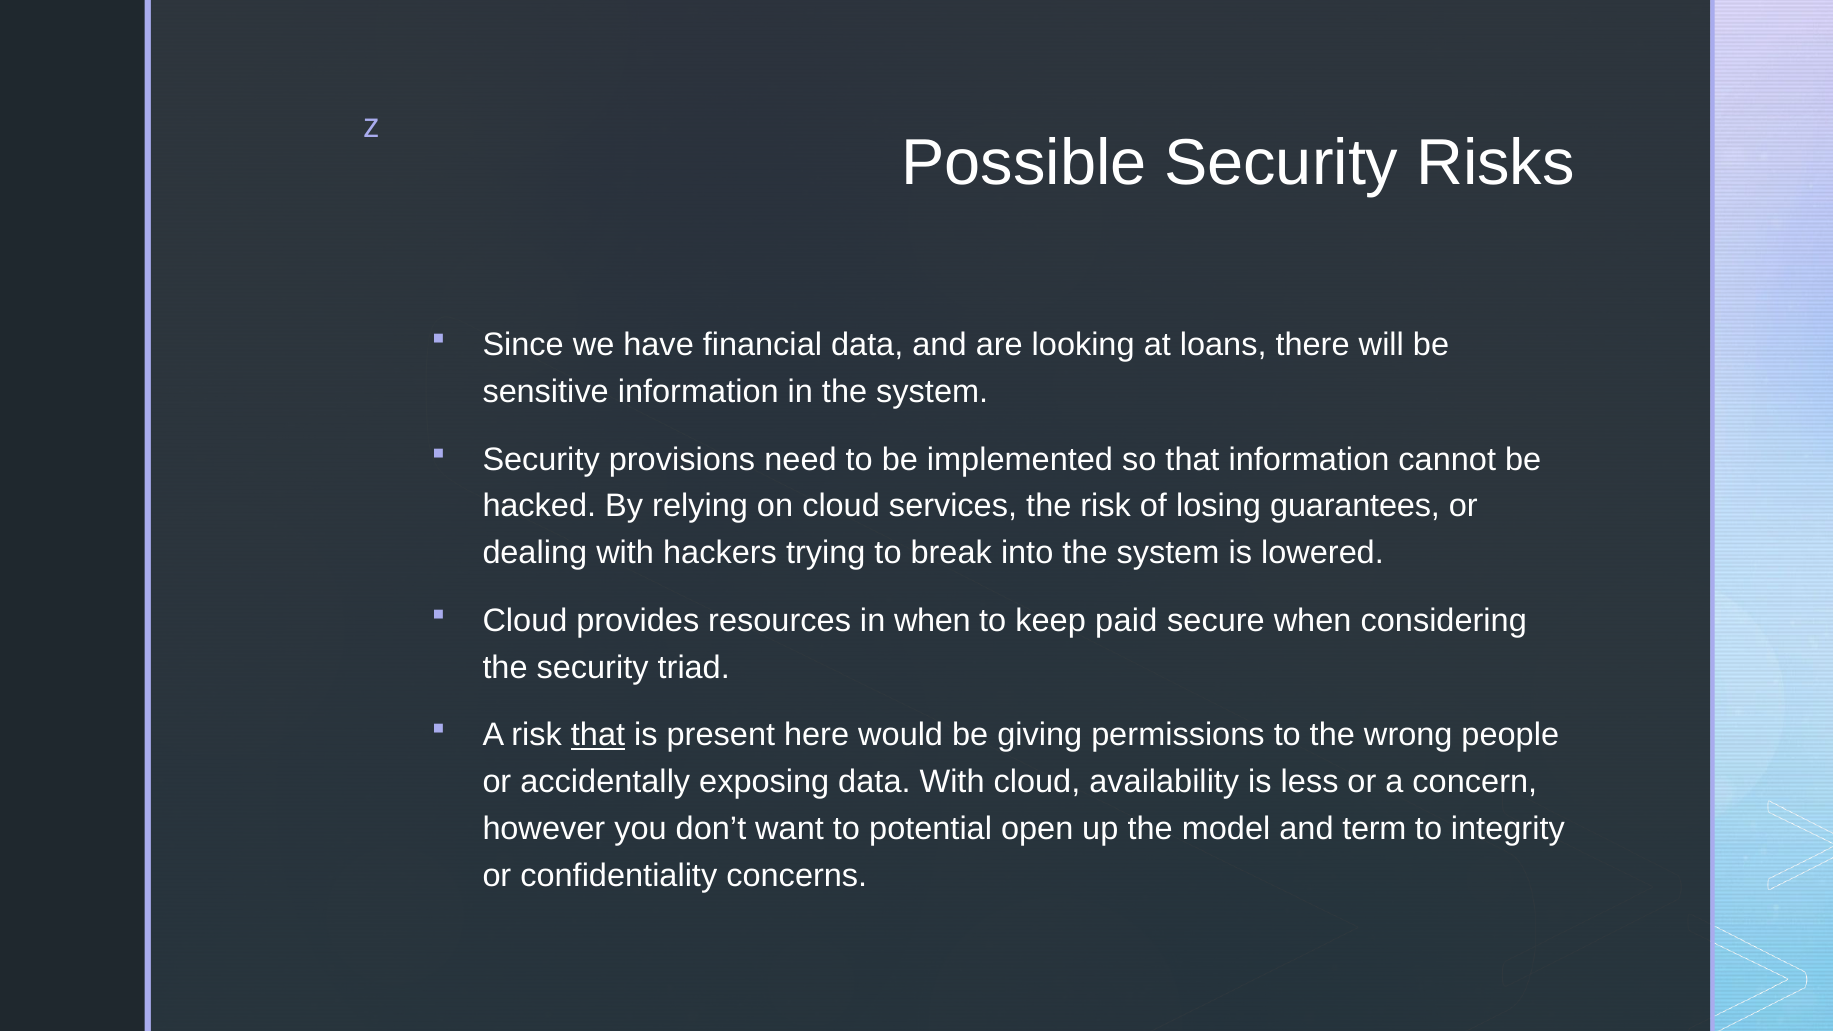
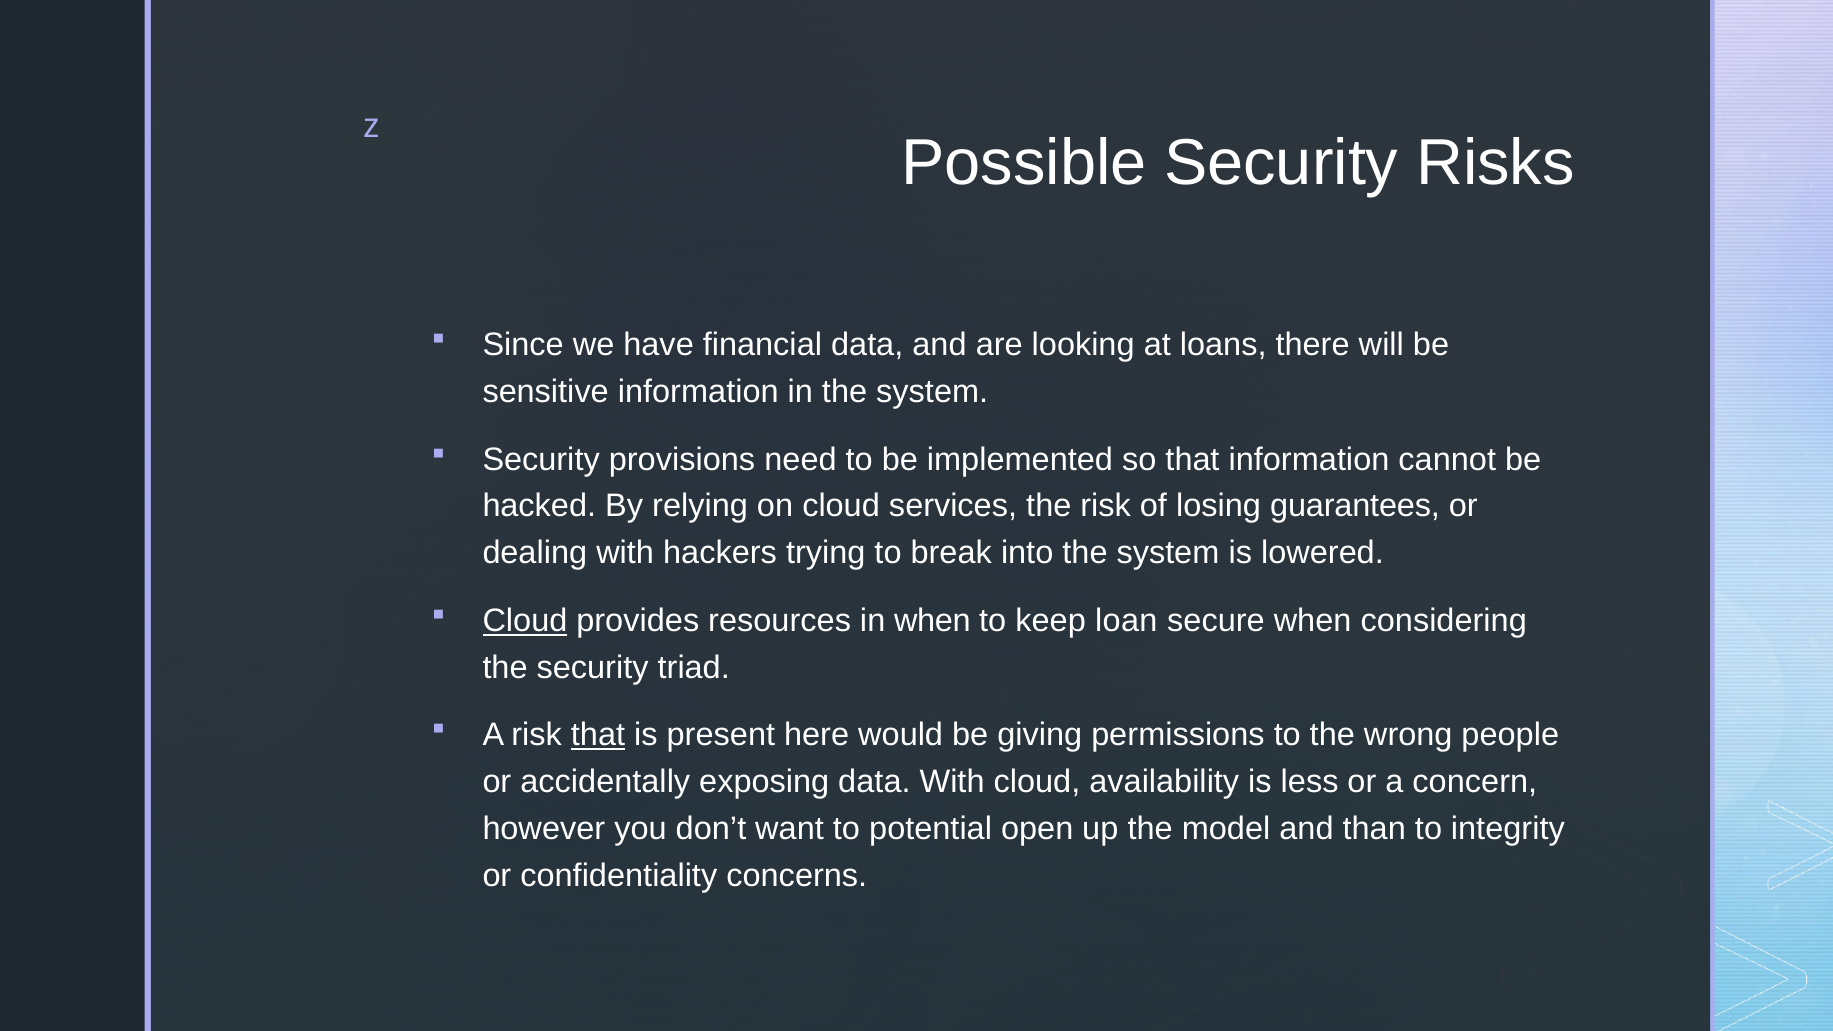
Cloud at (525, 621) underline: none -> present
paid: paid -> loan
term: term -> than
